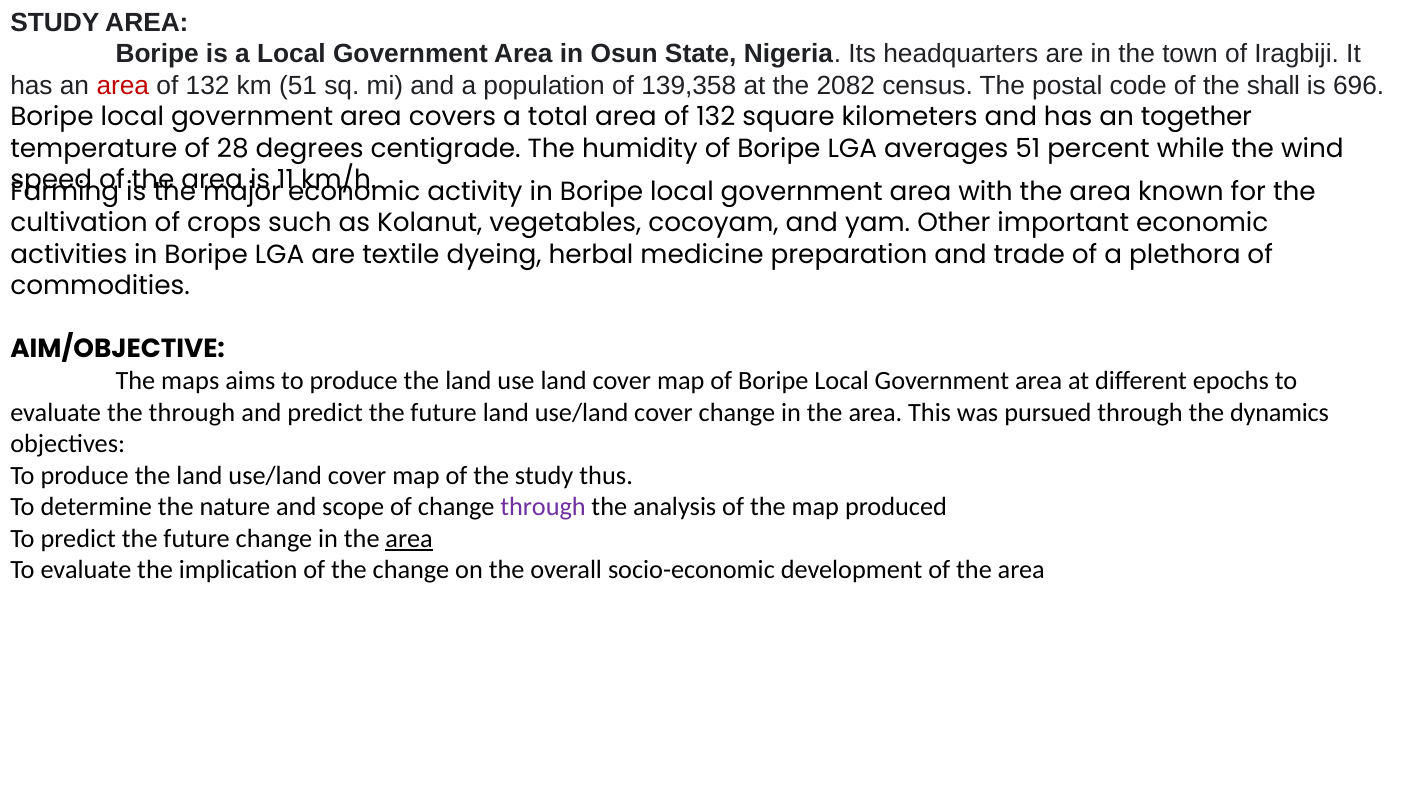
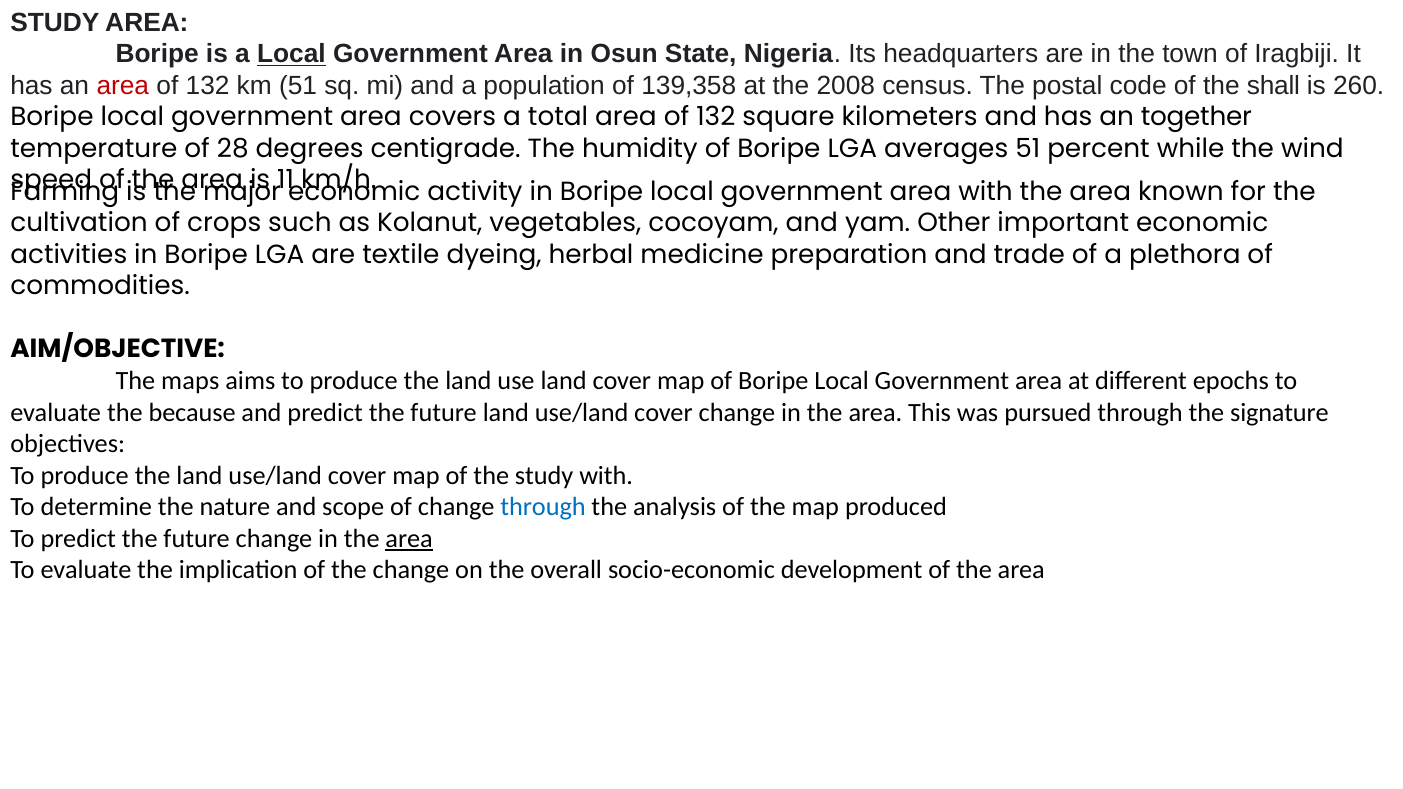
Local at (291, 54) underline: none -> present
2082: 2082 -> 2008
696: 696 -> 260
the through: through -> because
dynamics: dynamics -> signature
study thus: thus -> with
through at (543, 507) colour: purple -> blue
